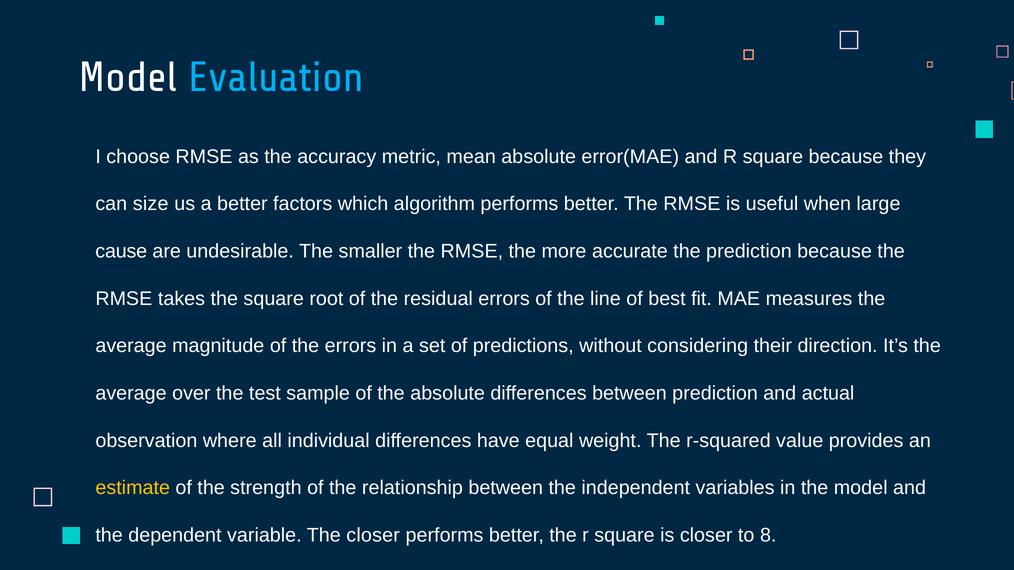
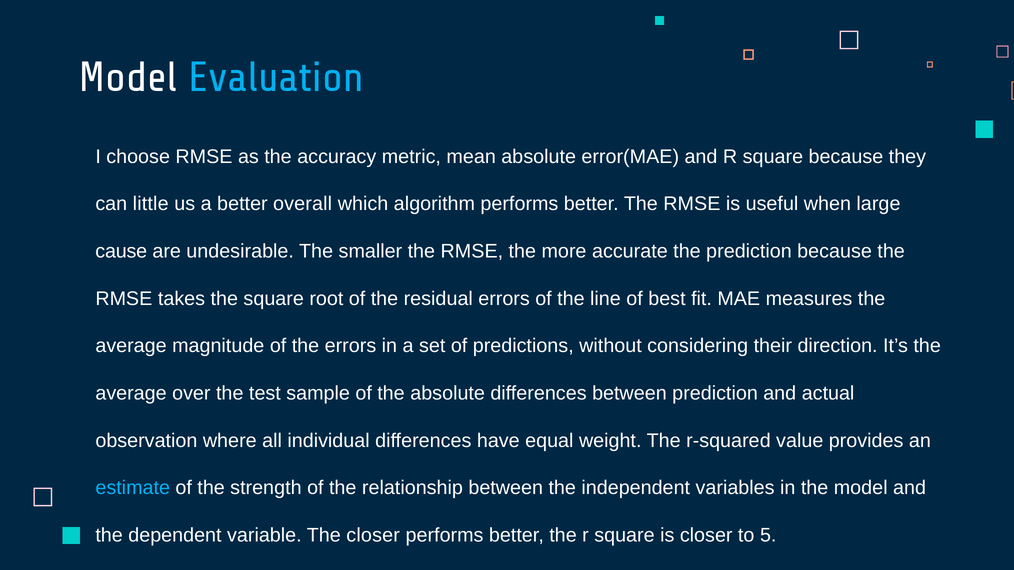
size: size -> little
factors: factors -> overall
estimate colour: yellow -> light blue
8: 8 -> 5
